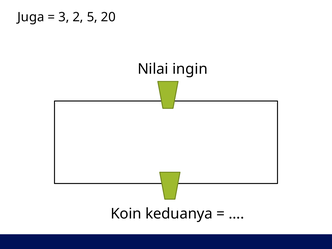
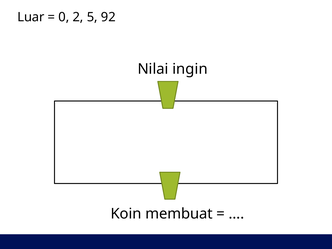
Juga: Juga -> Luar
3: 3 -> 0
20: 20 -> 92
keduanya: keduanya -> membuat
